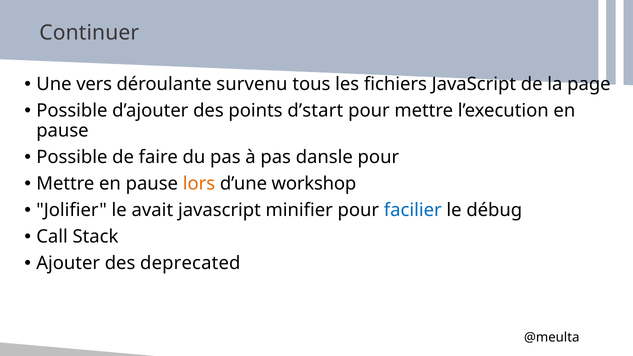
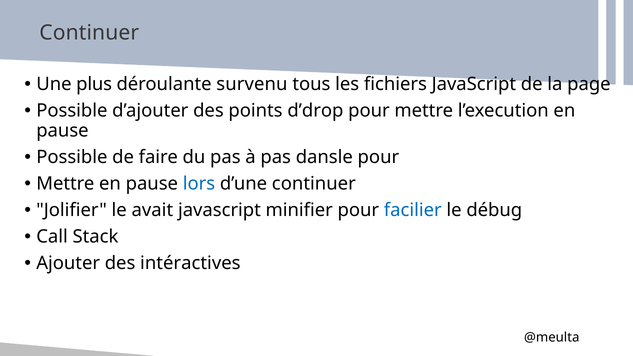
vers: vers -> plus
d’start: d’start -> d’drop
lors colour: orange -> blue
d’une workshop: workshop -> continuer
deprecated: deprecated -> intéractives
